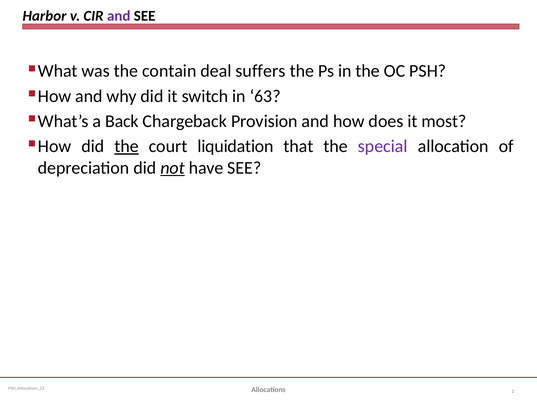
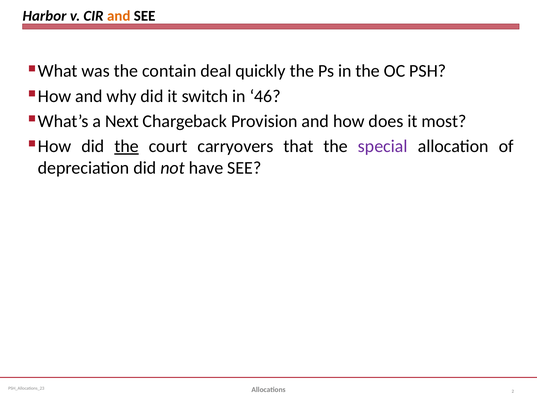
and at (119, 16) colour: purple -> orange
suffers: suffers -> quickly
63: 63 -> 46
Back: Back -> Next
liquidation: liquidation -> carryovers
not underline: present -> none
